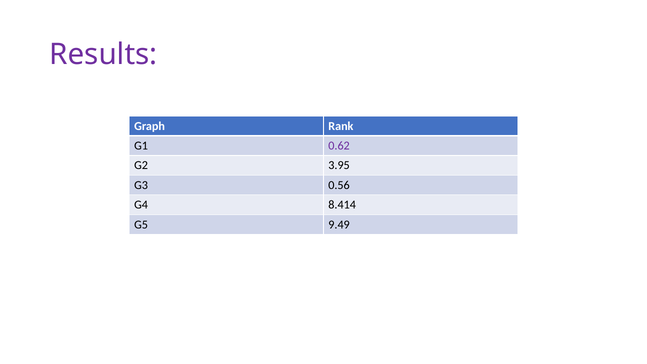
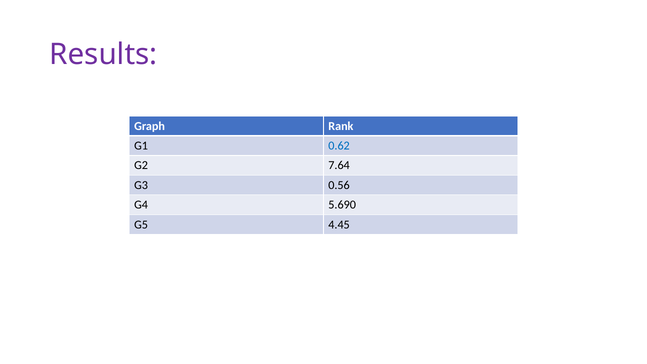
0.62 colour: purple -> blue
3.95: 3.95 -> 7.64
8.414: 8.414 -> 5.690
9.49: 9.49 -> 4.45
